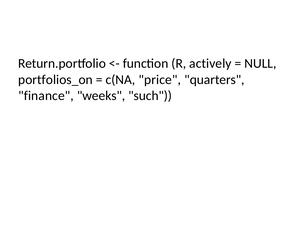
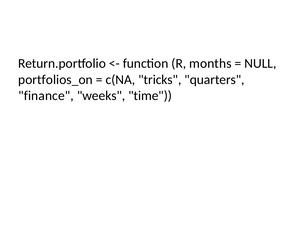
actively: actively -> months
price: price -> tricks
such: such -> time
